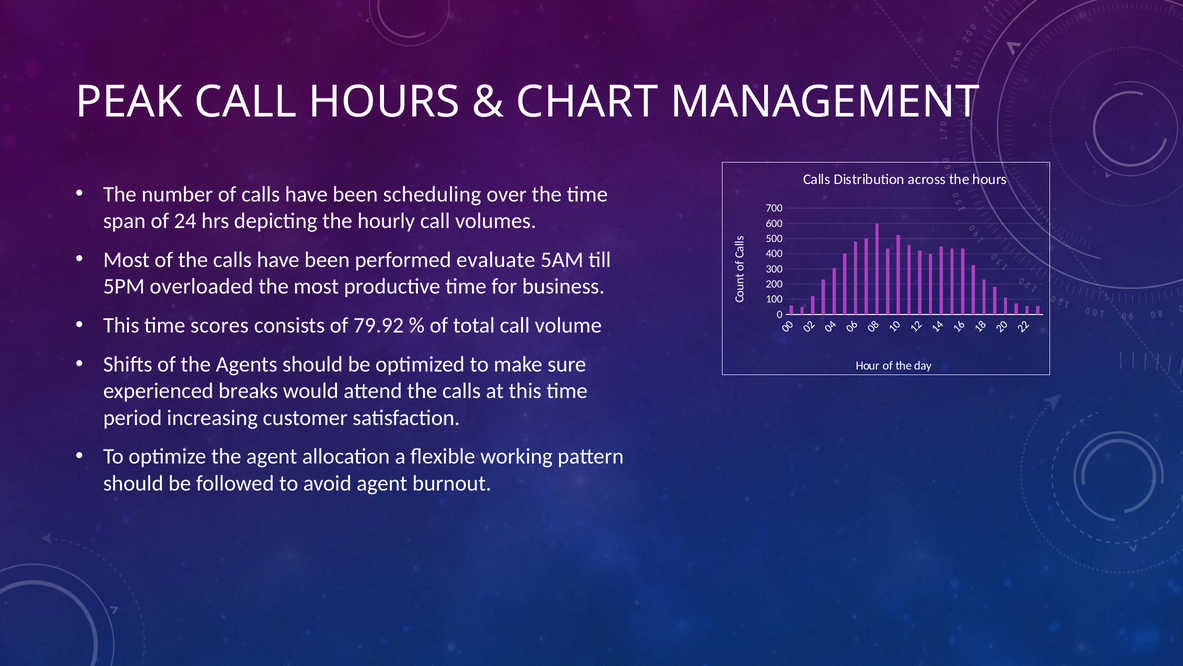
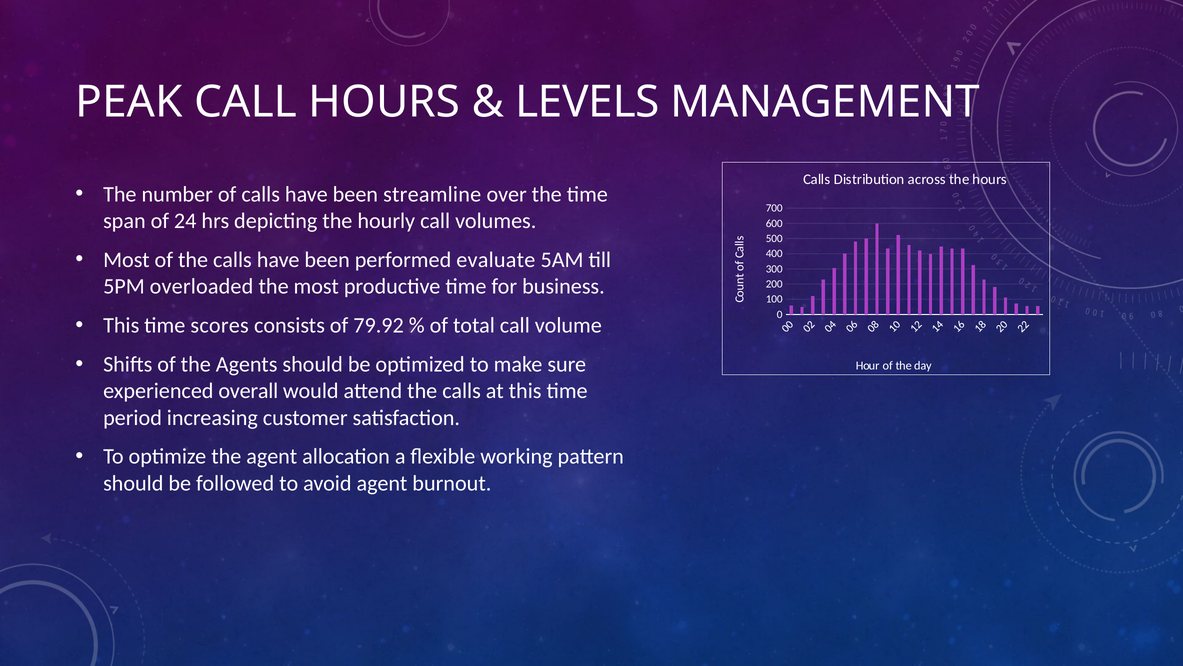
CHART: CHART -> LEVELS
scheduling: scheduling -> streamline
breaks: breaks -> overall
